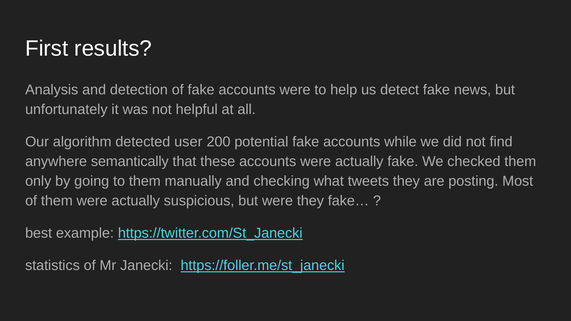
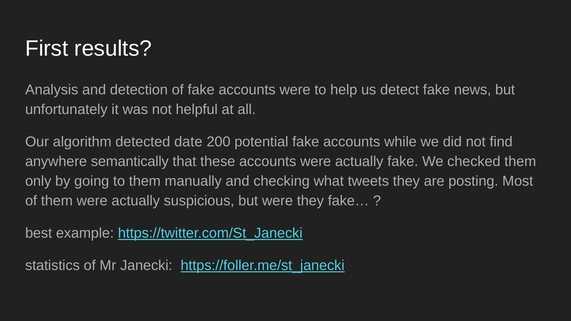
user: user -> date
